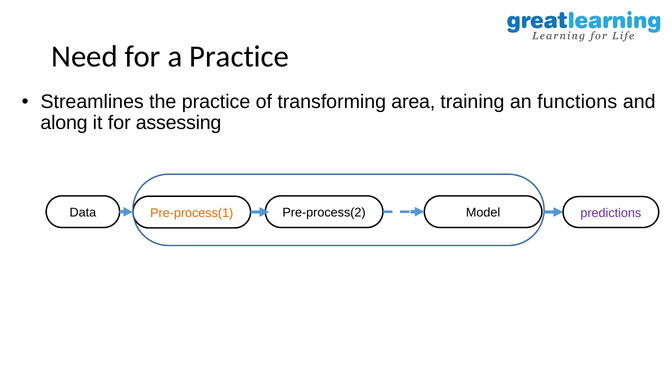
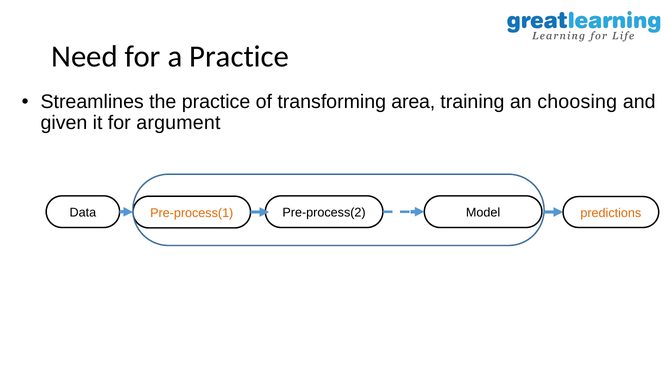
functions: functions -> choosing
along: along -> given
assessing: assessing -> argument
predictions colour: purple -> orange
